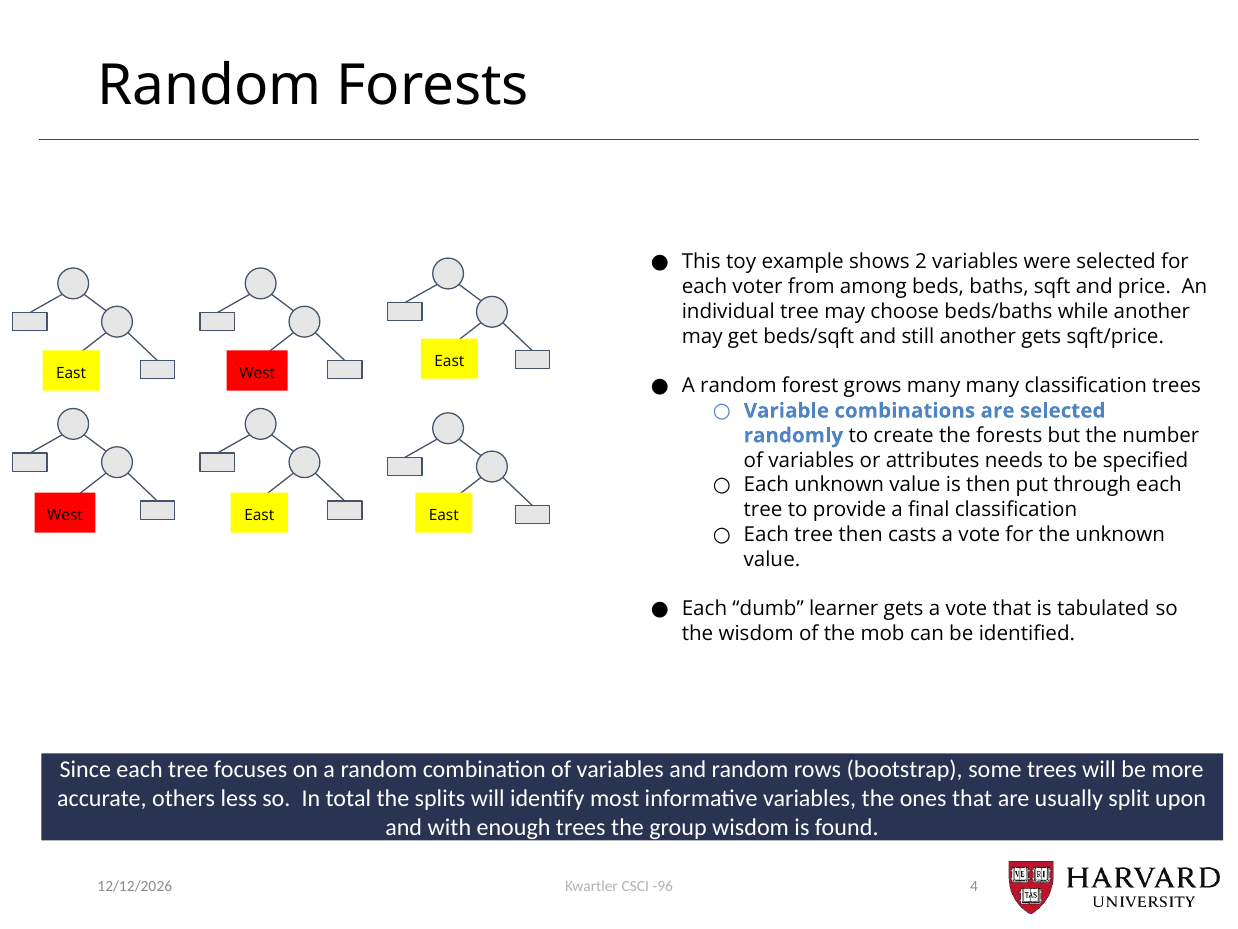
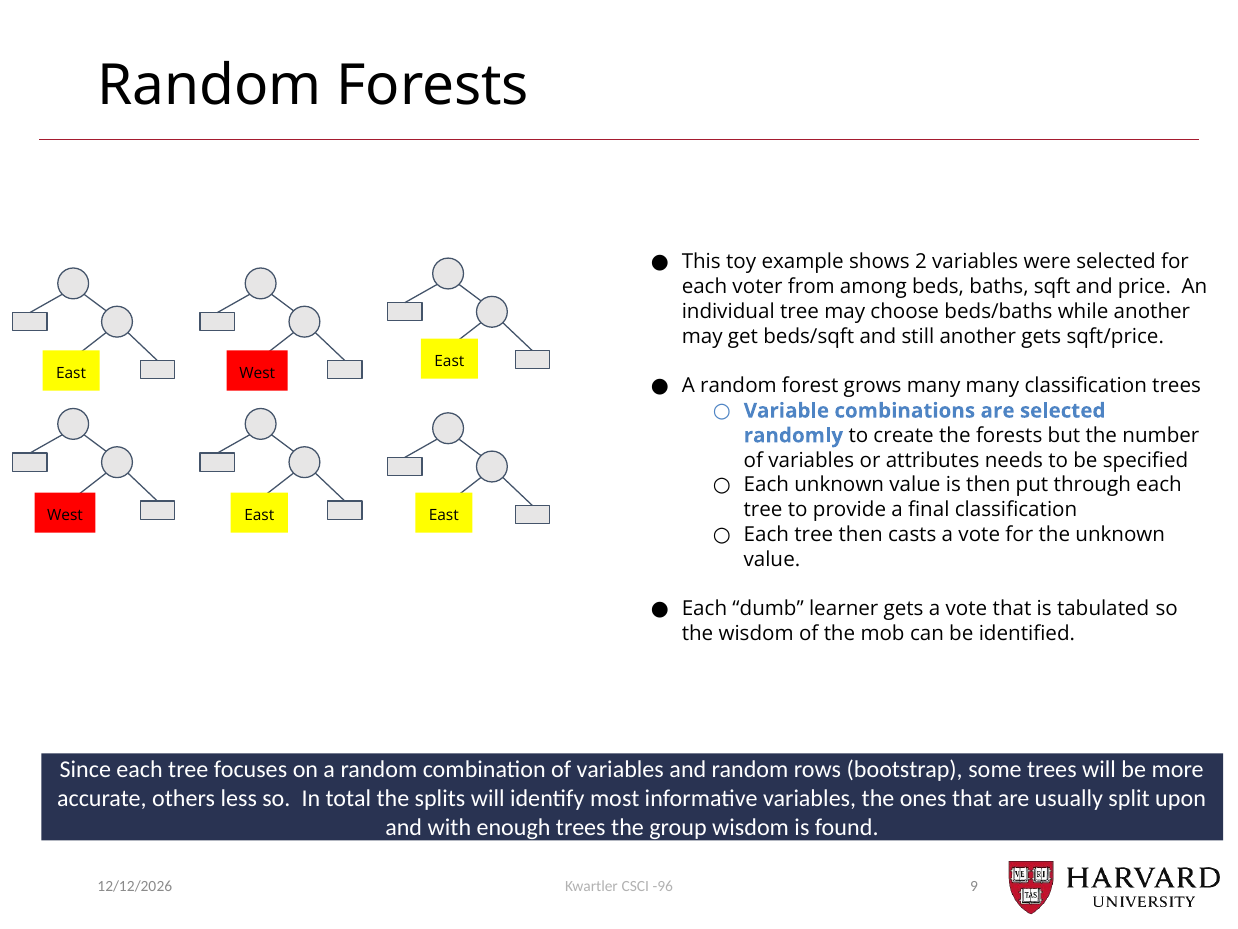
4: 4 -> 9
